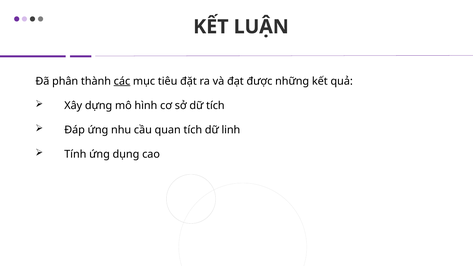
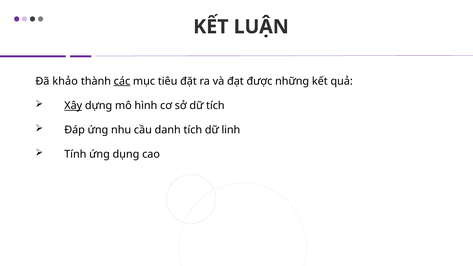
phân: phân -> khảo
Xây underline: none -> present
quan: quan -> danh
